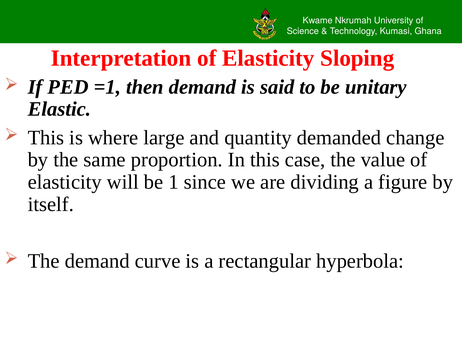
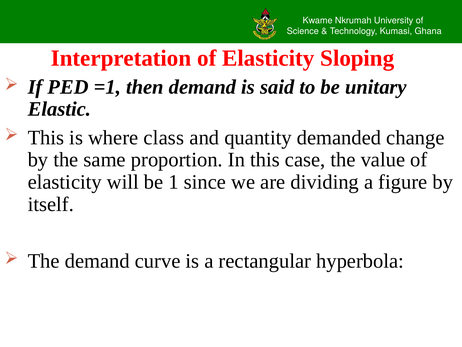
large: large -> class
